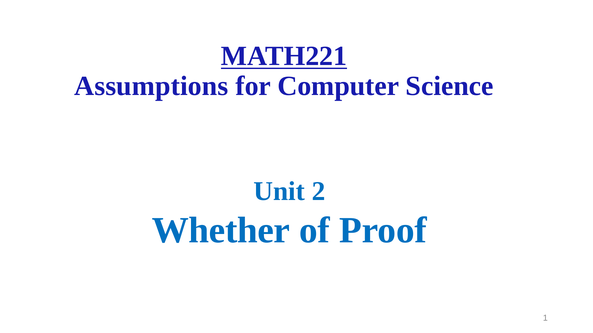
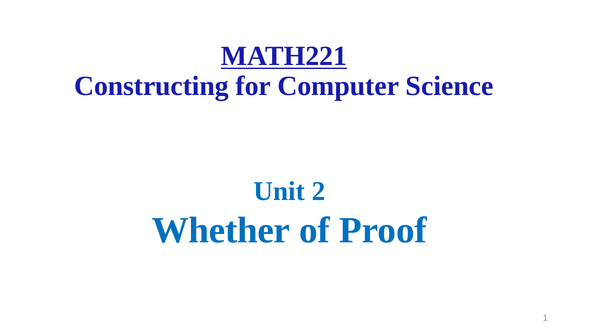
Assumptions: Assumptions -> Constructing
